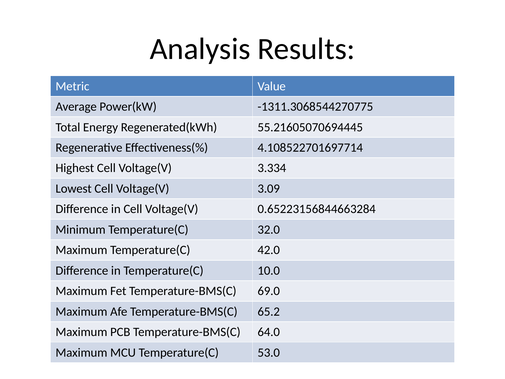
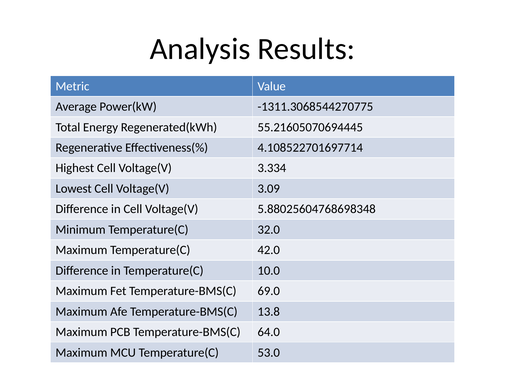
0.65223156844663284: 0.65223156844663284 -> 5.88025604768698348
65.2: 65.2 -> 13.8
